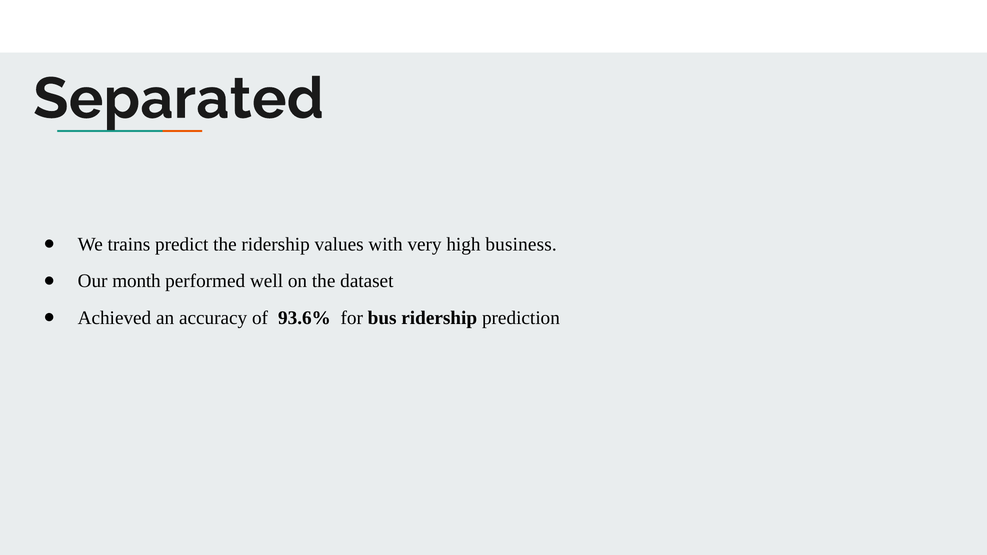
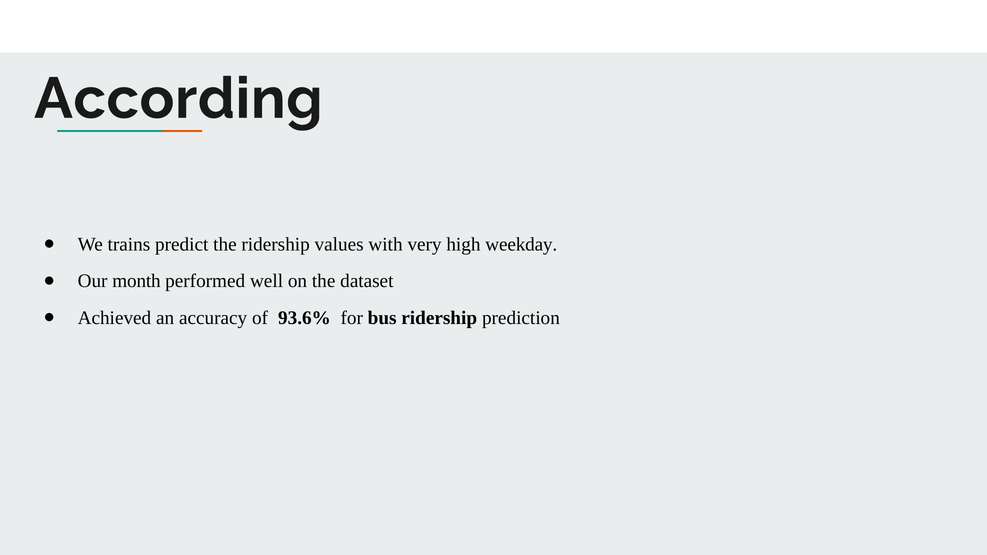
Separated: Separated -> According
business: business -> weekday
